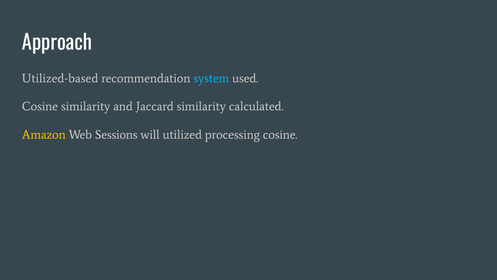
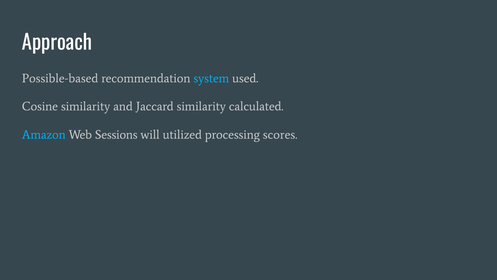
Utilized-based: Utilized-based -> Possible-based
Amazon colour: yellow -> light blue
processing cosine: cosine -> scores
